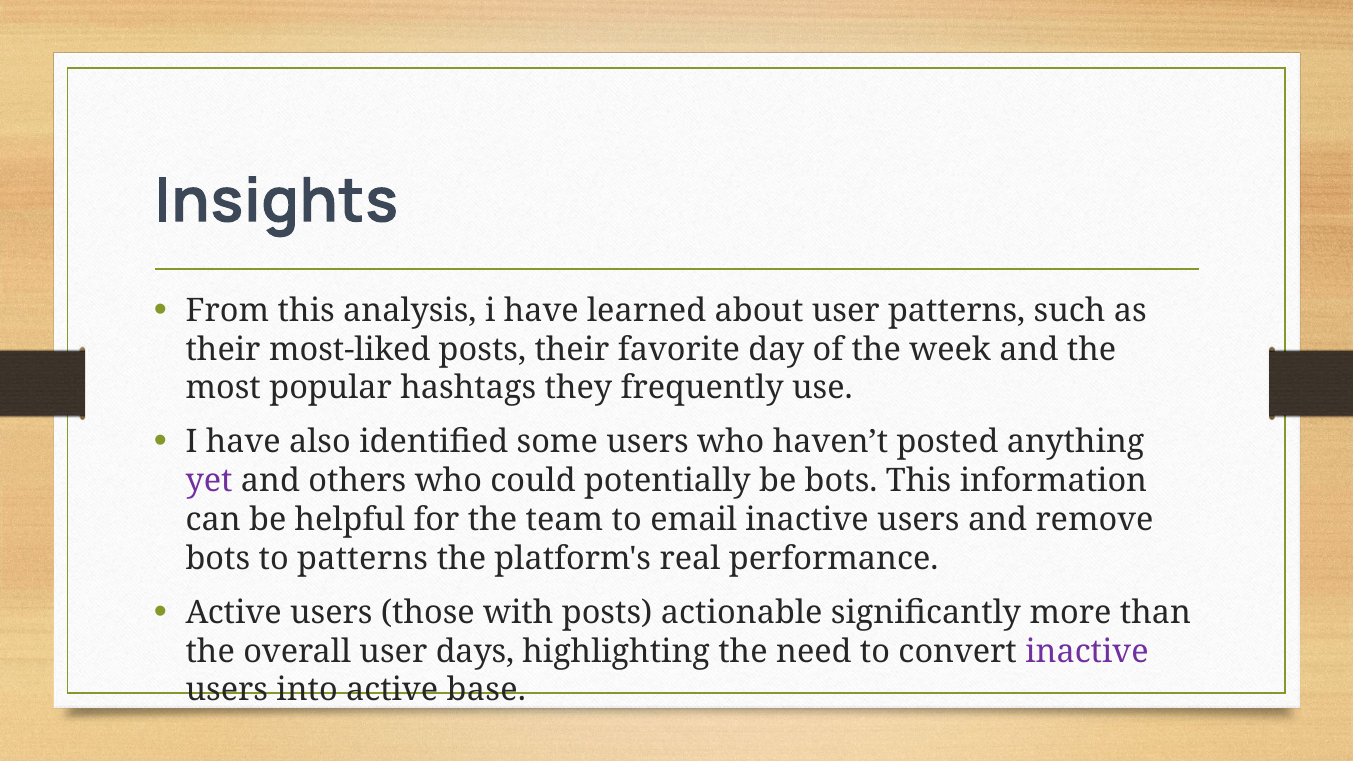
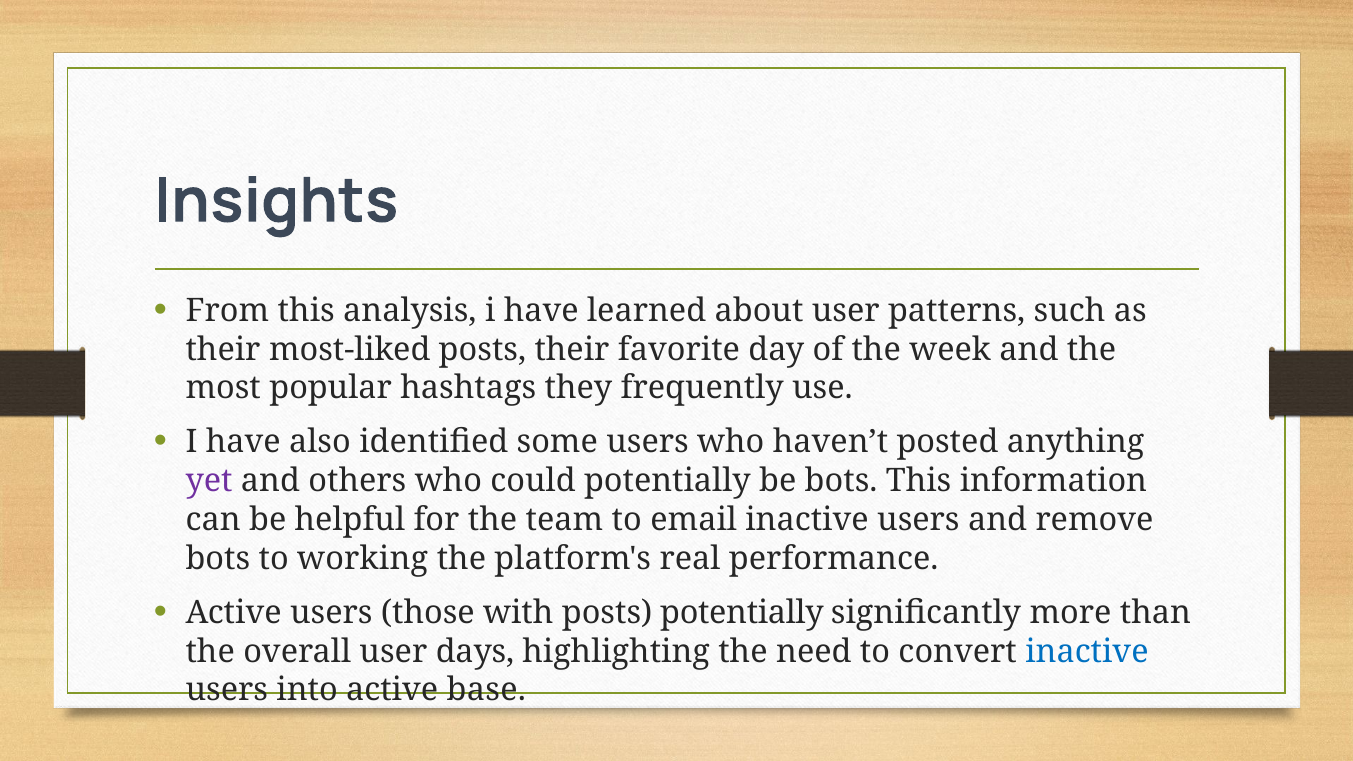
to patterns: patterns -> working
posts actionable: actionable -> potentially
inactive at (1087, 651) colour: purple -> blue
